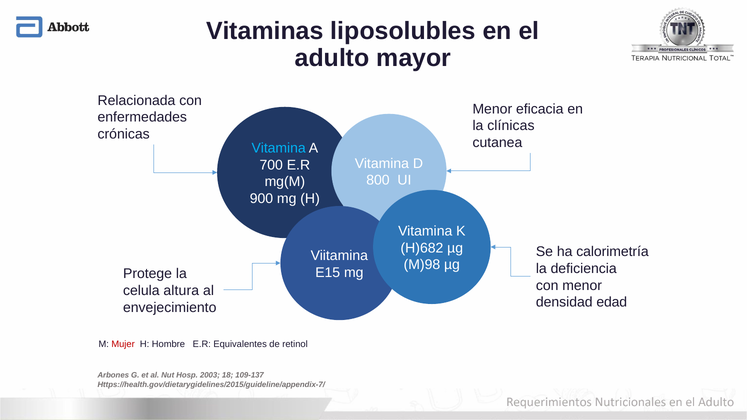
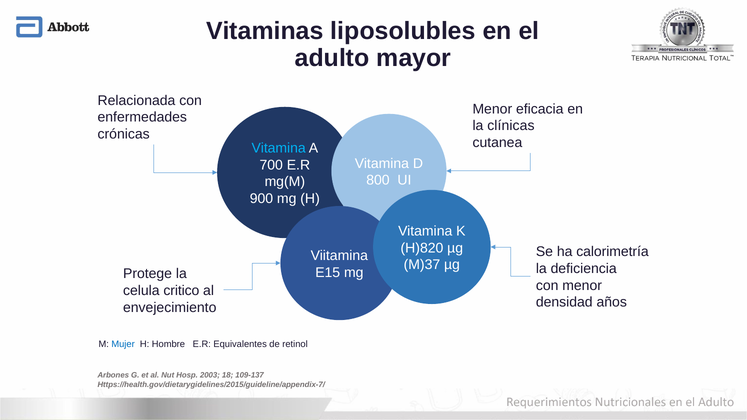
H)682: H)682 -> H)820
M)98: M)98 -> M)37
altura: altura -> critico
edad: edad -> años
Mujer colour: red -> blue
